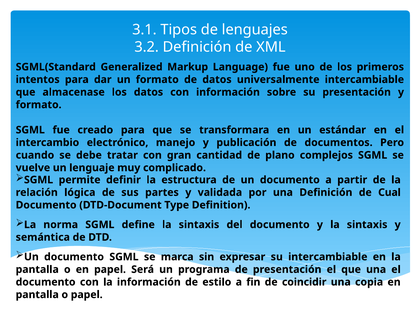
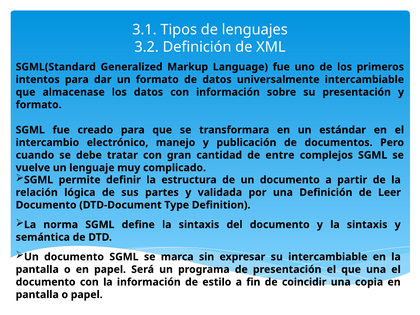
plano: plano -> entre
Cual: Cual -> Leer
